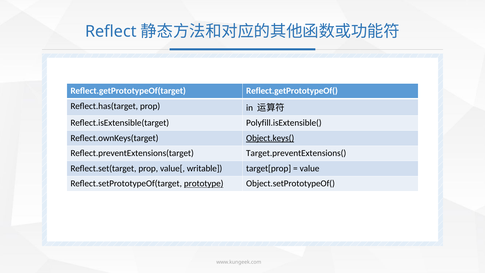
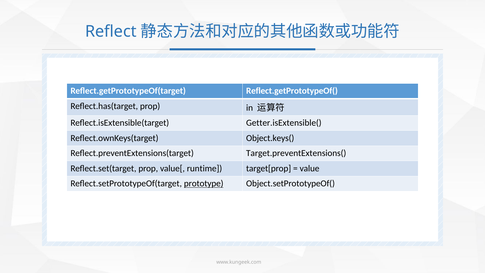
Polyfill.isExtensible(: Polyfill.isExtensible( -> Getter.isExtensible(
Object.keys( underline: present -> none
writable: writable -> runtime
